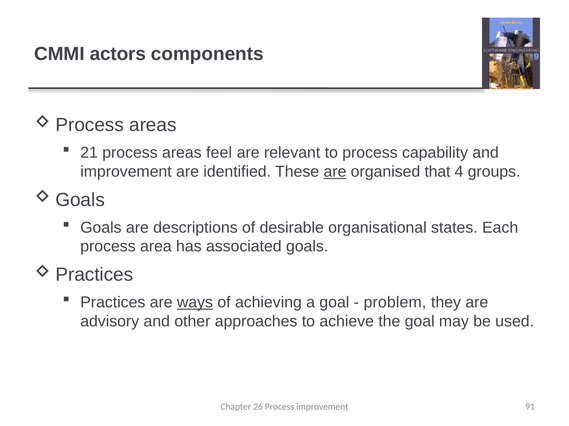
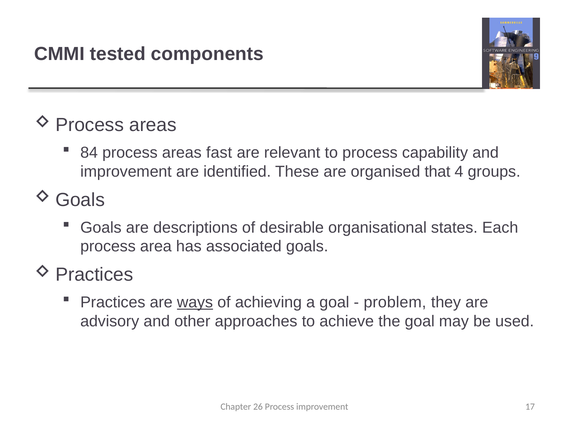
actors: actors -> tested
21: 21 -> 84
feel: feel -> fast
are at (335, 172) underline: present -> none
91: 91 -> 17
